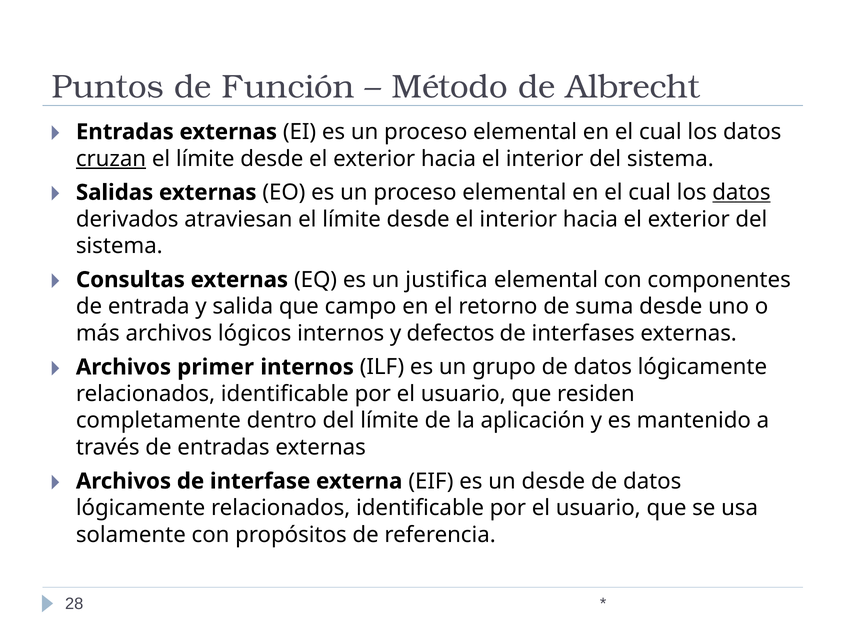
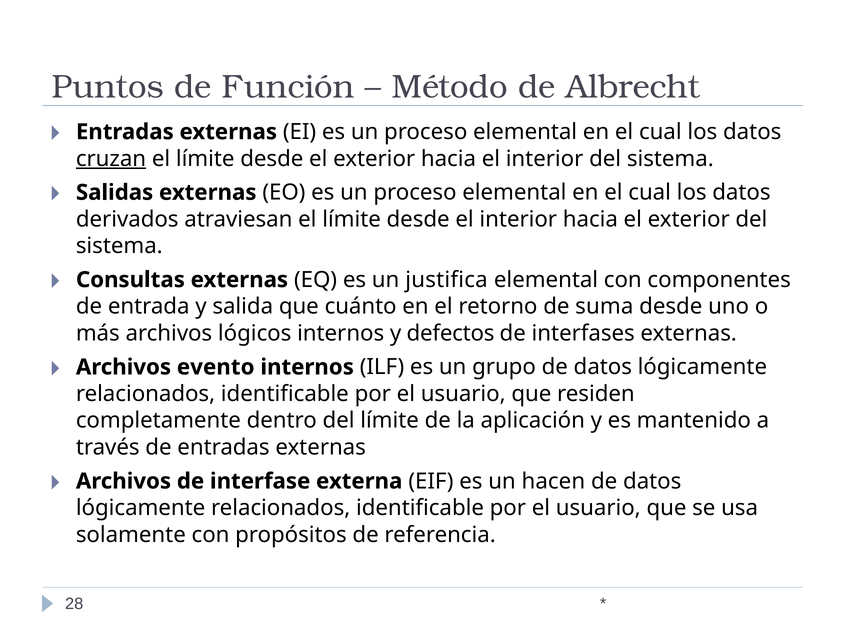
datos at (741, 192) underline: present -> none
campo: campo -> cuánto
primer: primer -> evento
un desde: desde -> hacen
